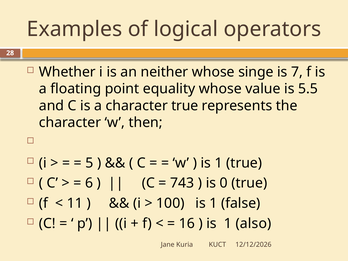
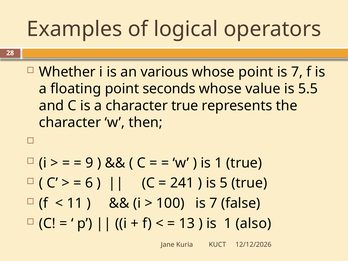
neither: neither -> various
whose singe: singe -> point
equality: equality -> seconds
5: 5 -> 9
743: 743 -> 241
0: 0 -> 5
100 is 1: 1 -> 7
16: 16 -> 13
